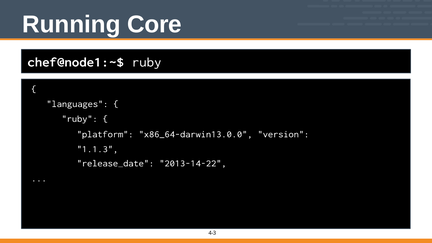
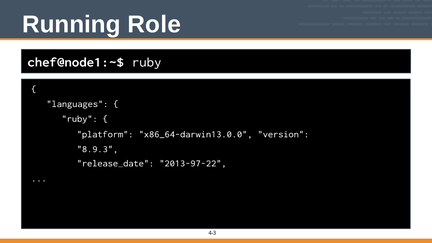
Core: Core -> Role
1.1.3: 1.1.3 -> 8.9.3
2013-14-22: 2013-14-22 -> 2013-97-22
